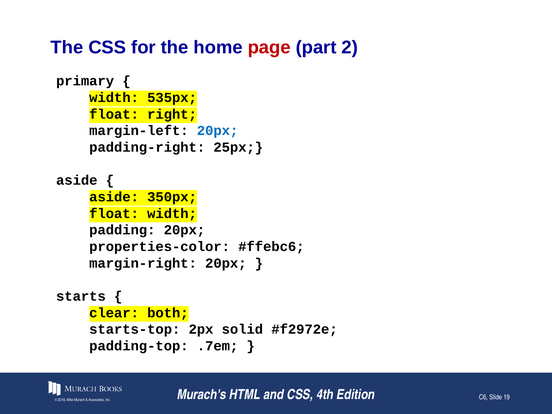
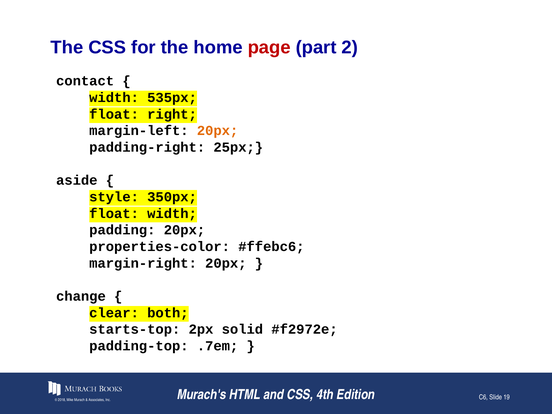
primary: primary -> contact
20px at (218, 131) colour: blue -> orange
aside at (114, 197): aside -> style
starts: starts -> change
